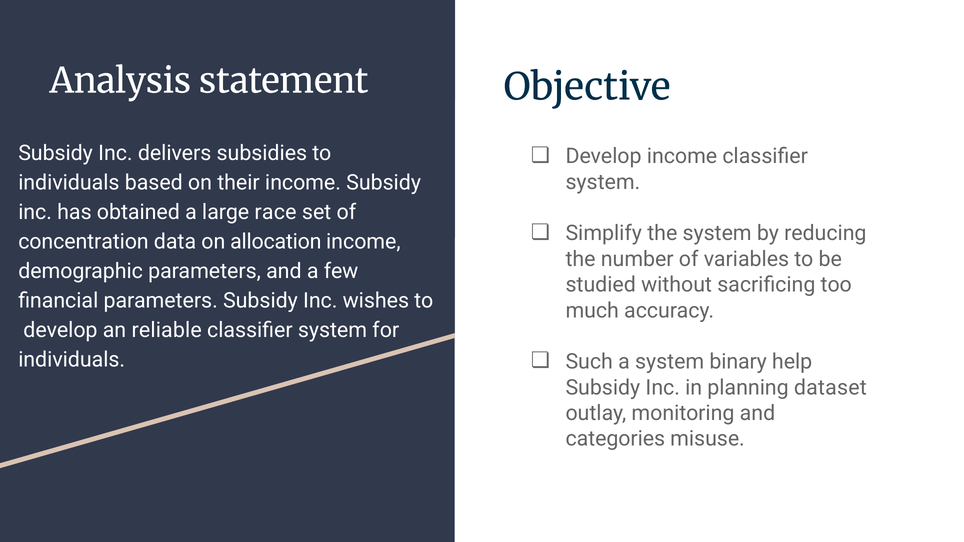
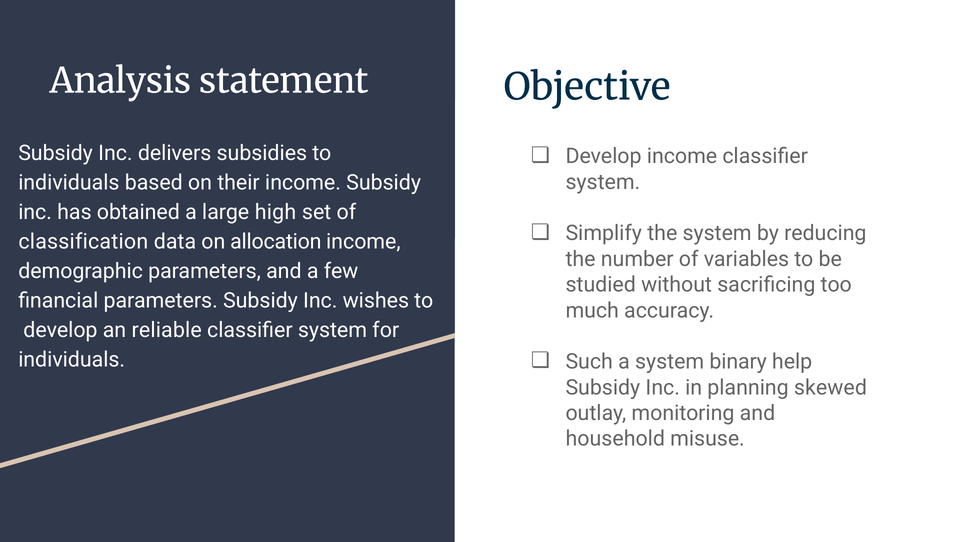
race: race -> high
concentration: concentration -> classification
dataset: dataset -> skewed
categories: categories -> household
